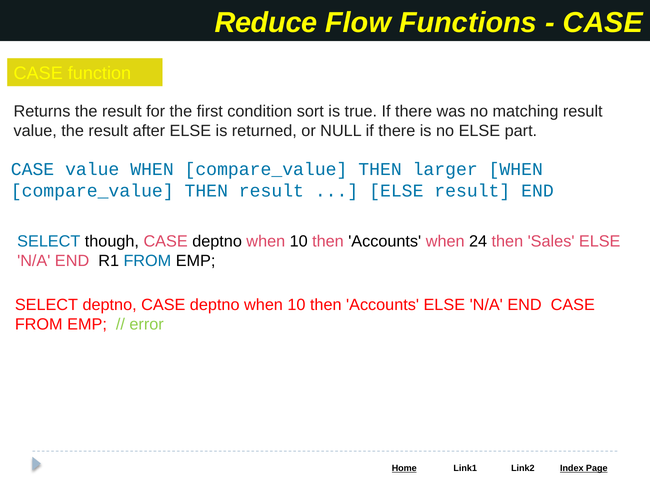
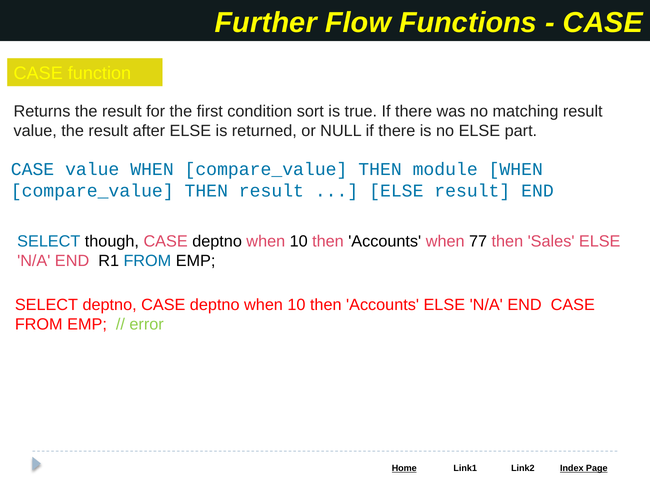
Reduce: Reduce -> Further
larger: larger -> module
24: 24 -> 77
